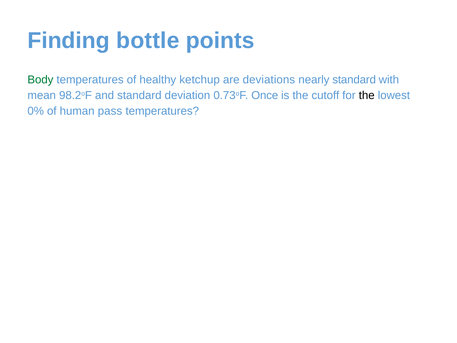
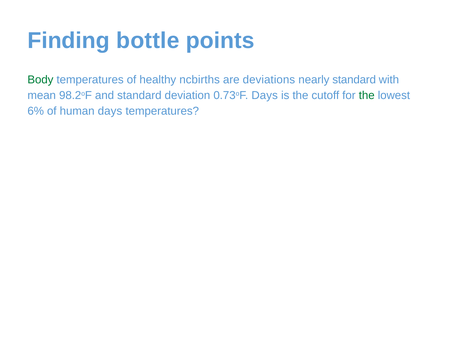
ketchup: ketchup -> ncbirths
0.73oF Once: Once -> Days
the at (367, 95) colour: black -> green
0%: 0% -> 6%
human pass: pass -> days
